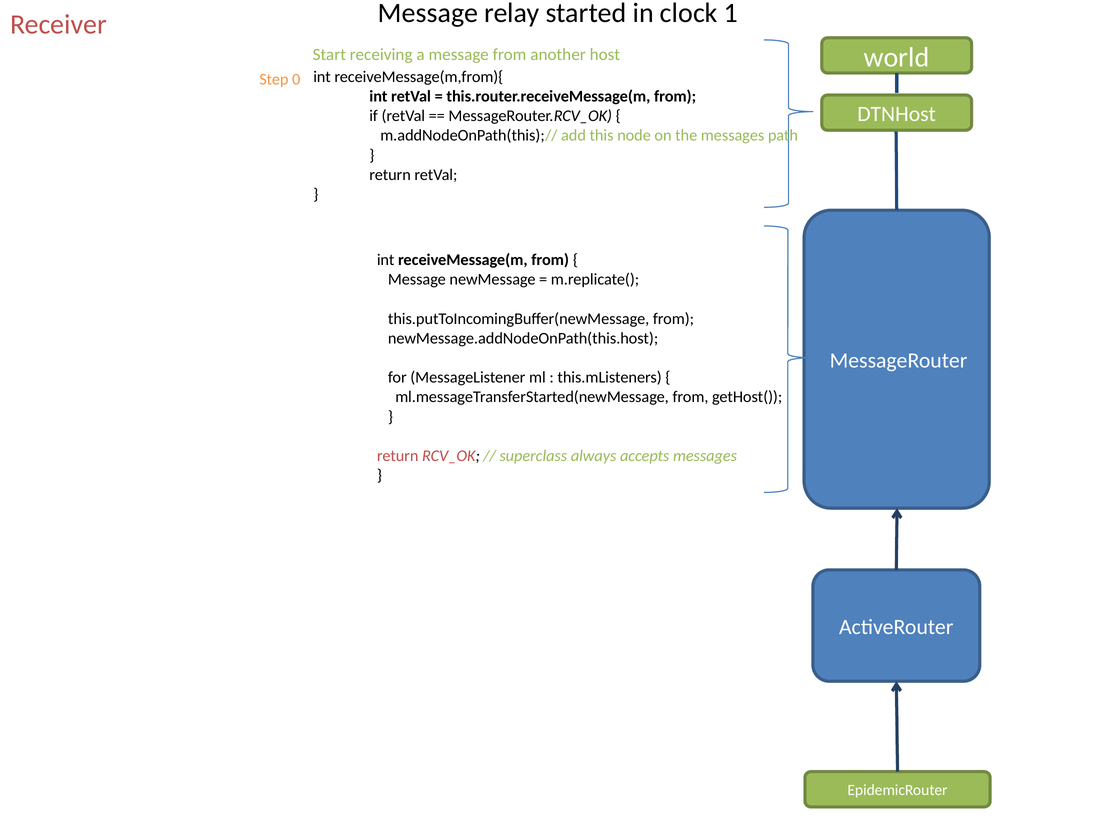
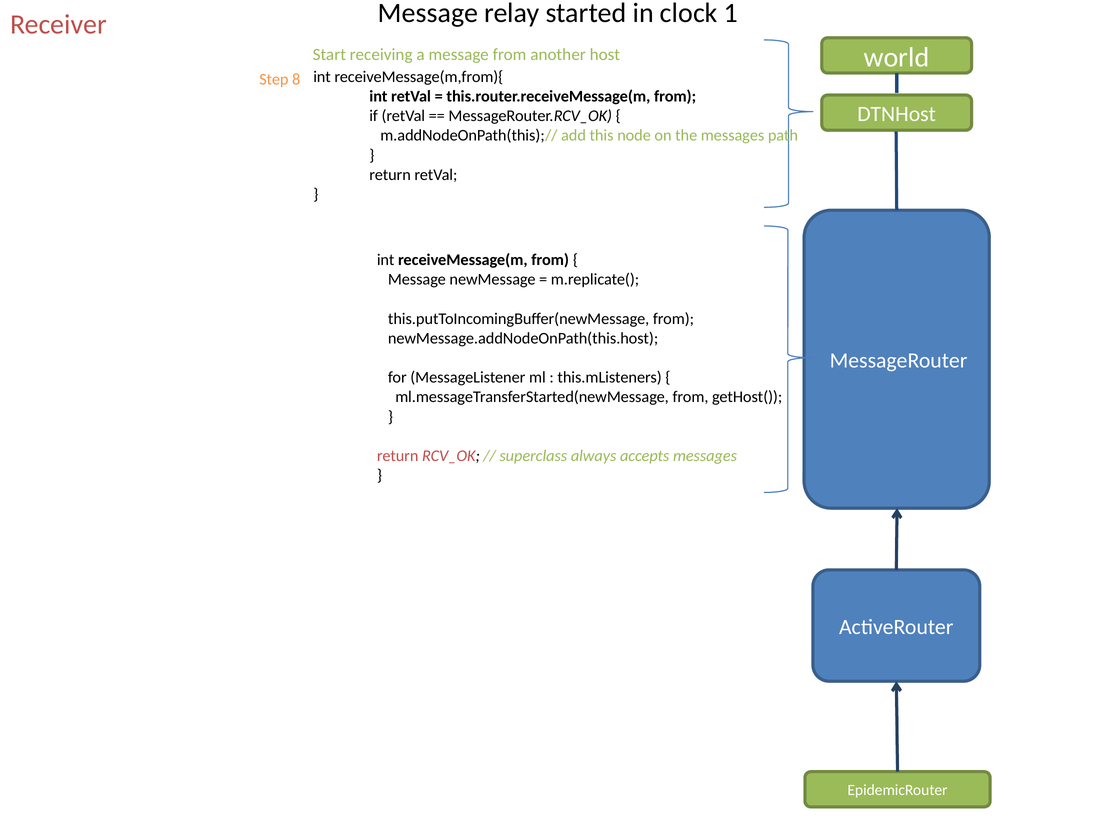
0: 0 -> 8
